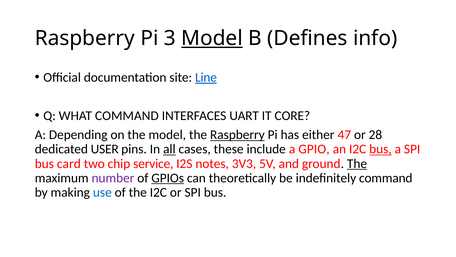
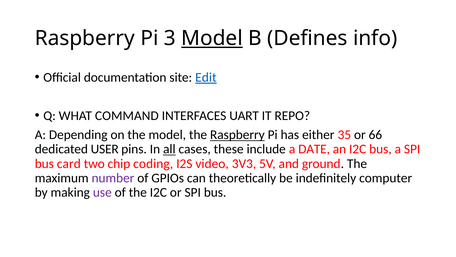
Line: Line -> Edit
CORE: CORE -> REPO
47: 47 -> 35
28: 28 -> 66
GPIO: GPIO -> DATE
bus at (380, 149) underline: present -> none
service: service -> coding
notes: notes -> video
The at (357, 163) underline: present -> none
GPIOs underline: present -> none
indefinitely command: command -> computer
use colour: blue -> purple
